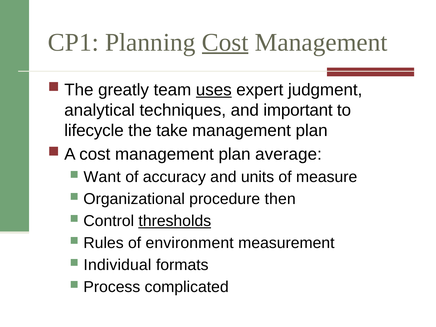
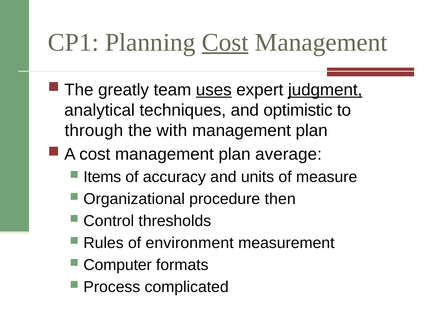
judgment underline: none -> present
important: important -> optimistic
lifecycle: lifecycle -> through
take: take -> with
Want: Want -> Items
thresholds underline: present -> none
Individual: Individual -> Computer
